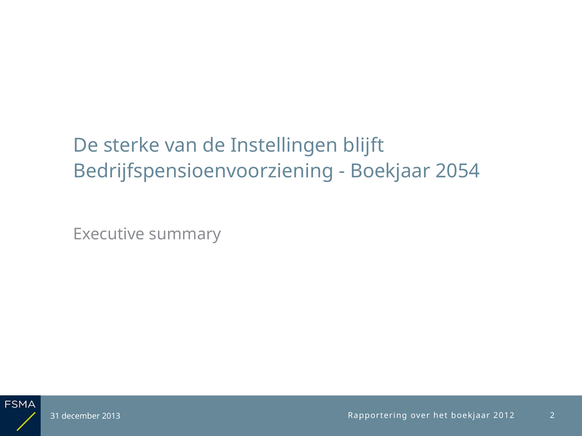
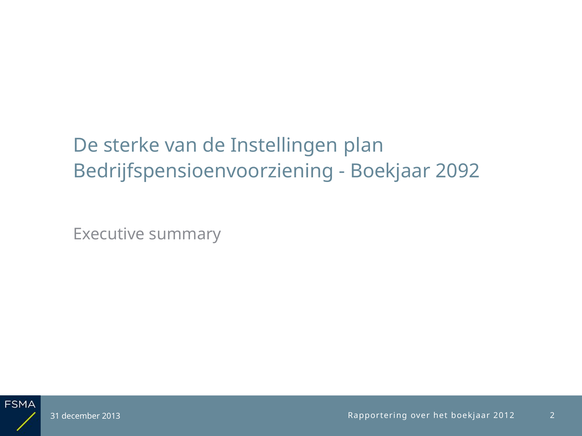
blijft: blijft -> plan
2054: 2054 -> 2092
